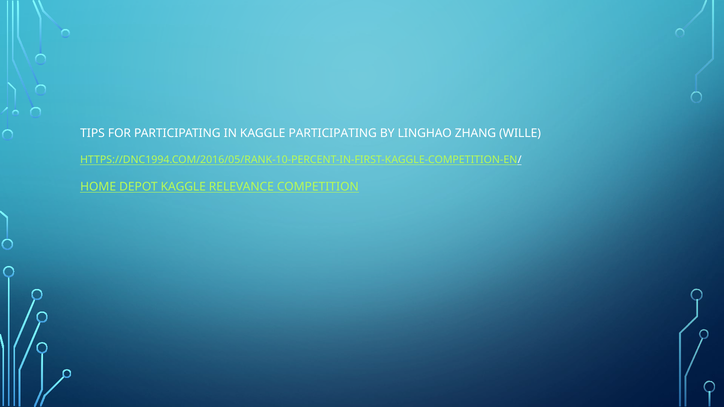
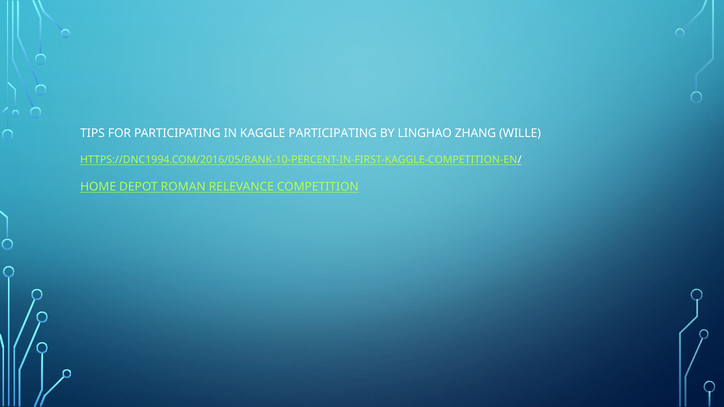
DEPOT KAGGLE: KAGGLE -> ROMAN
